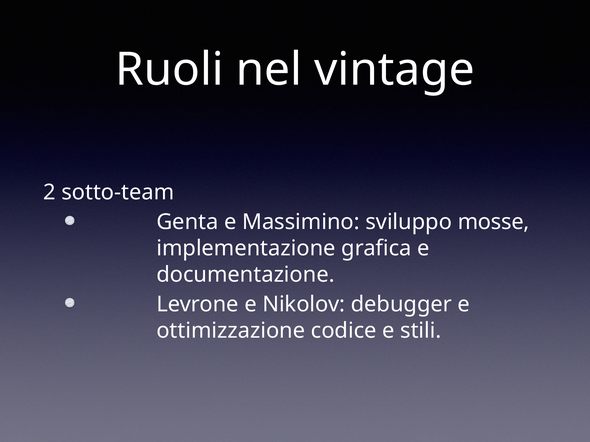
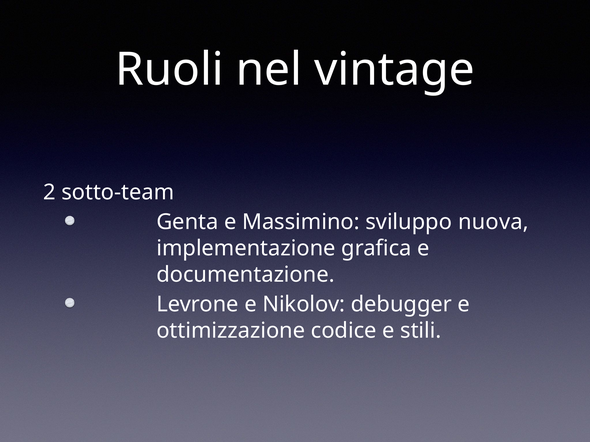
mosse: mosse -> nuova
